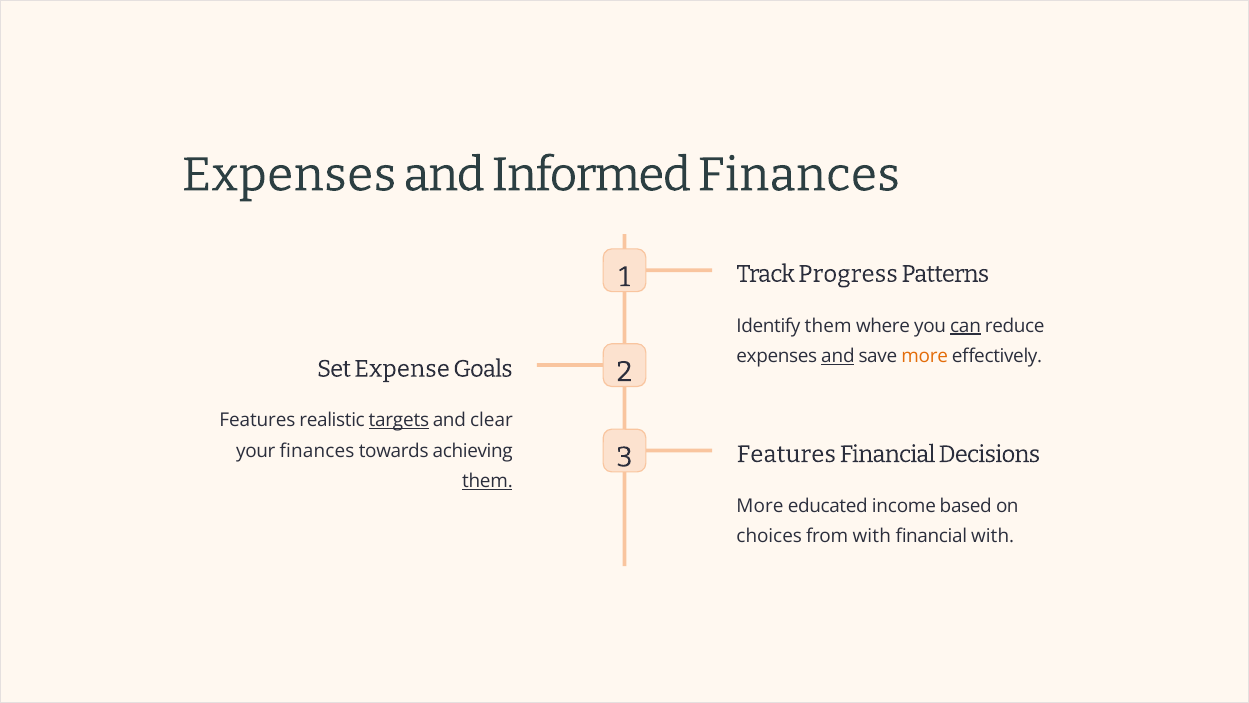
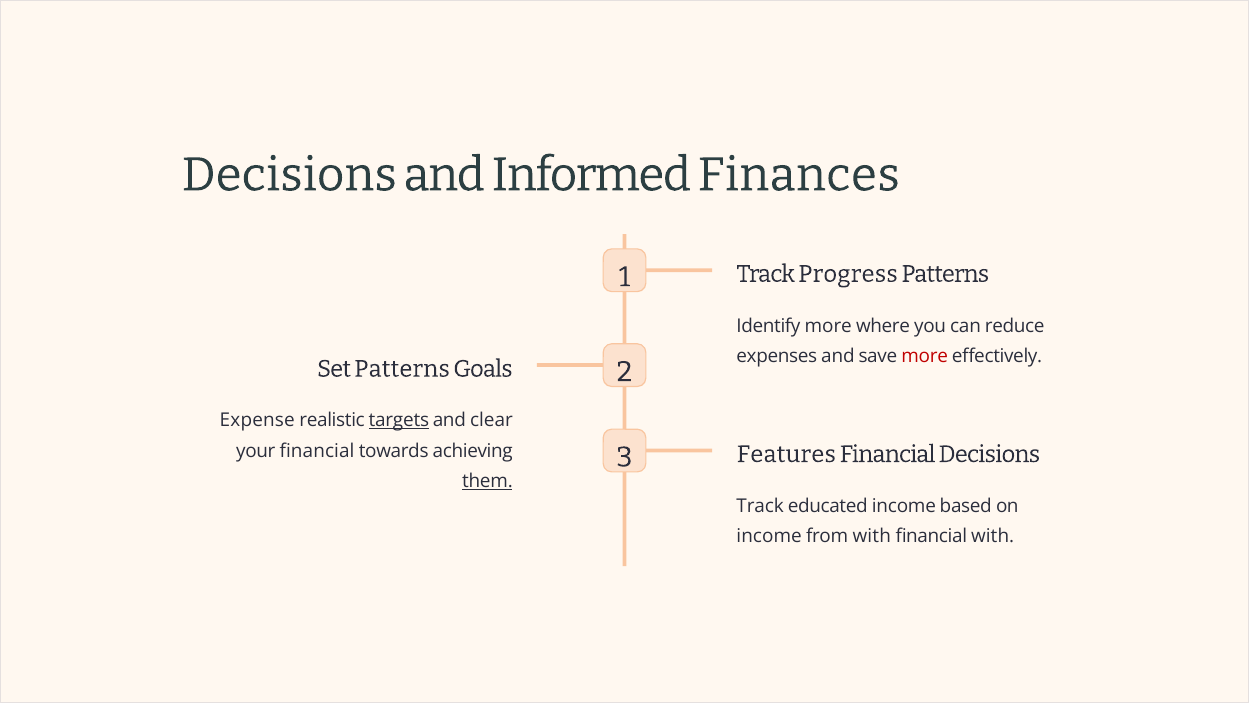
Expenses at (289, 175): Expenses -> Decisions
Identify them: them -> more
can underline: present -> none
and at (838, 356) underline: present -> none
more at (925, 356) colour: orange -> red
Set Expense: Expense -> Patterns
Features at (257, 420): Features -> Expense
your finances: finances -> financial
More at (760, 506): More -> Track
choices at (769, 536): choices -> income
